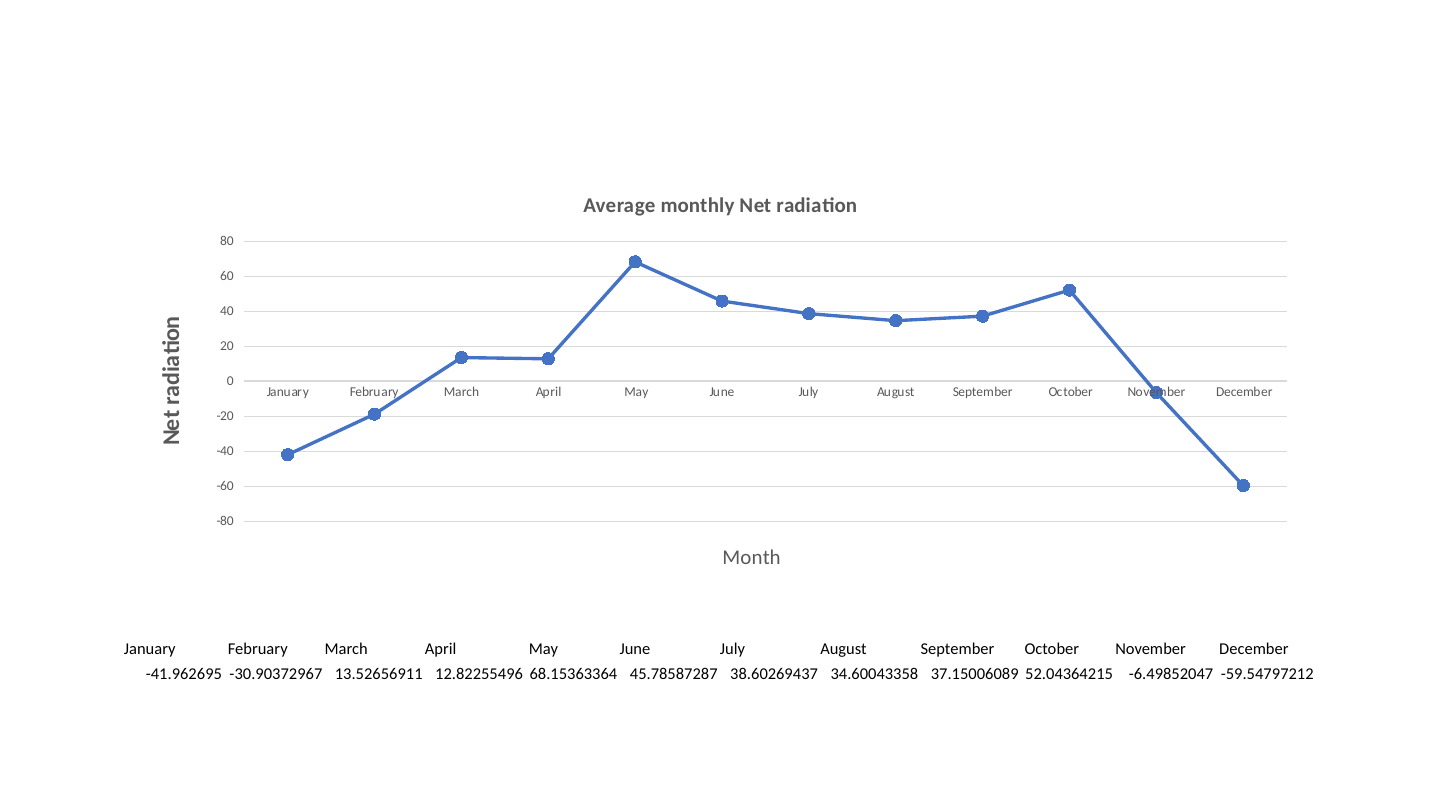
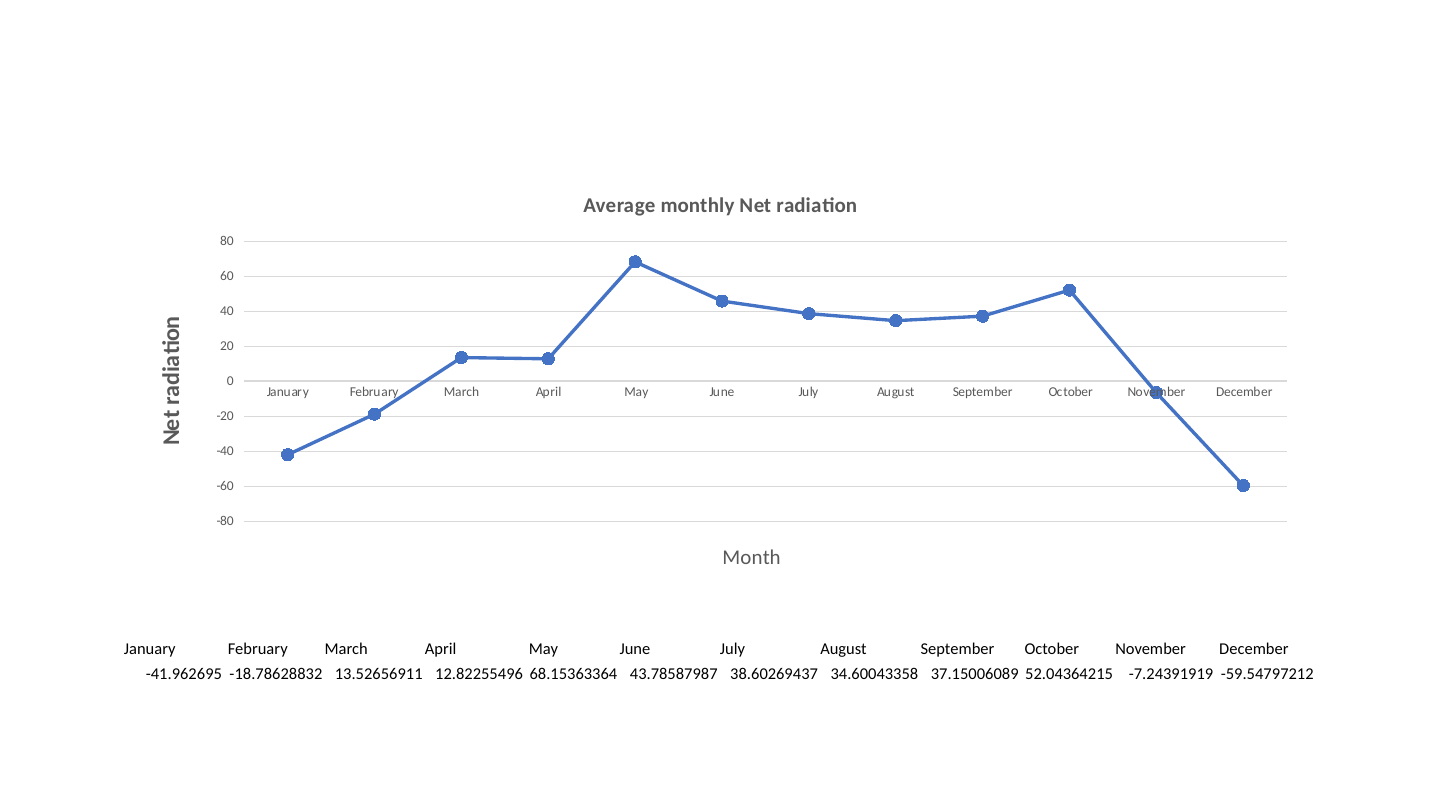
-30.90372967: -30.90372967 -> -18.78628832
45.78587287: 45.78587287 -> 43.78587987
-6.49852047: -6.49852047 -> -7.24391919
